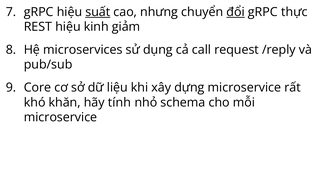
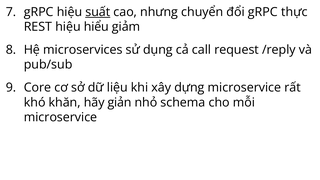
đổi underline: present -> none
kinh: kinh -> hiểu
tính: tính -> giản
